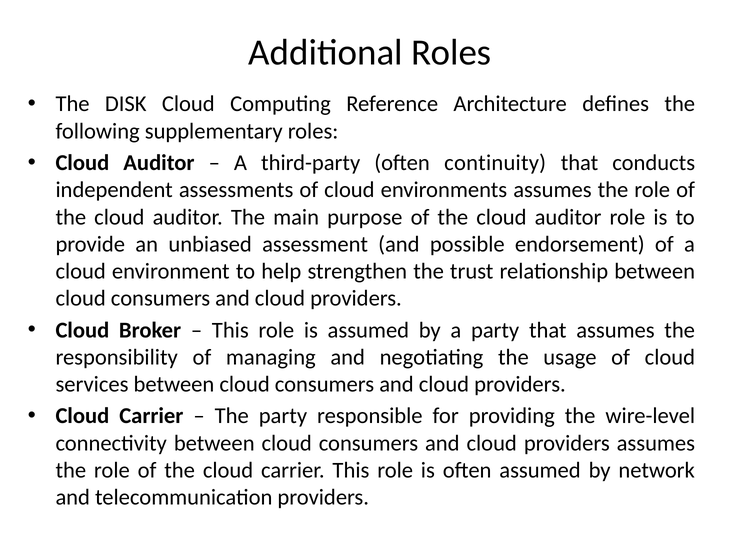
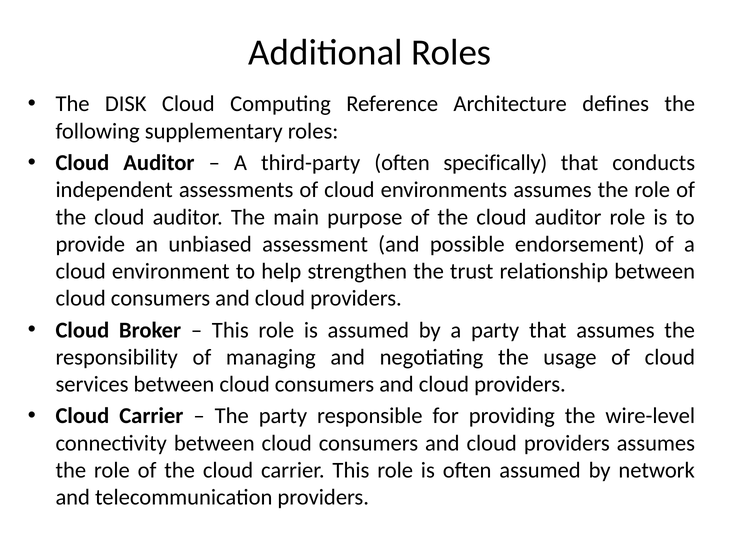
continuity: continuity -> specifically
